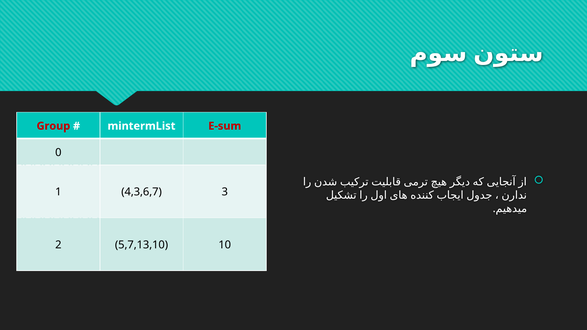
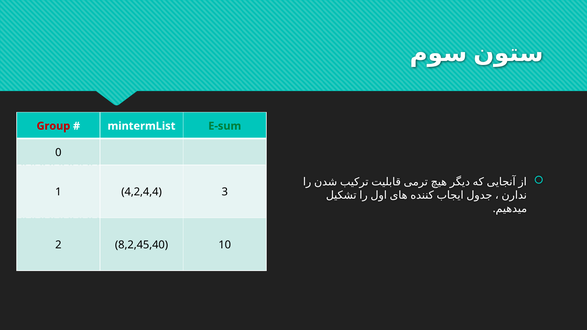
E-sum colour: red -> green
4,3,6,7: 4,3,6,7 -> 4,2,4,4
5,7,13,10: 5,7,13,10 -> 8,2,45,40
